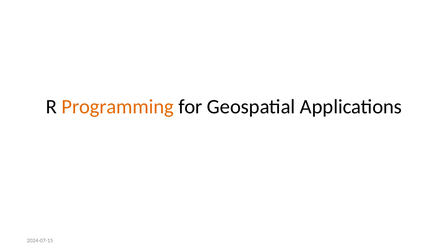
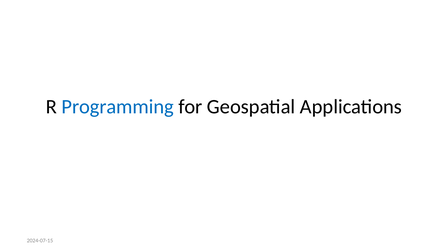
Programming colour: orange -> blue
